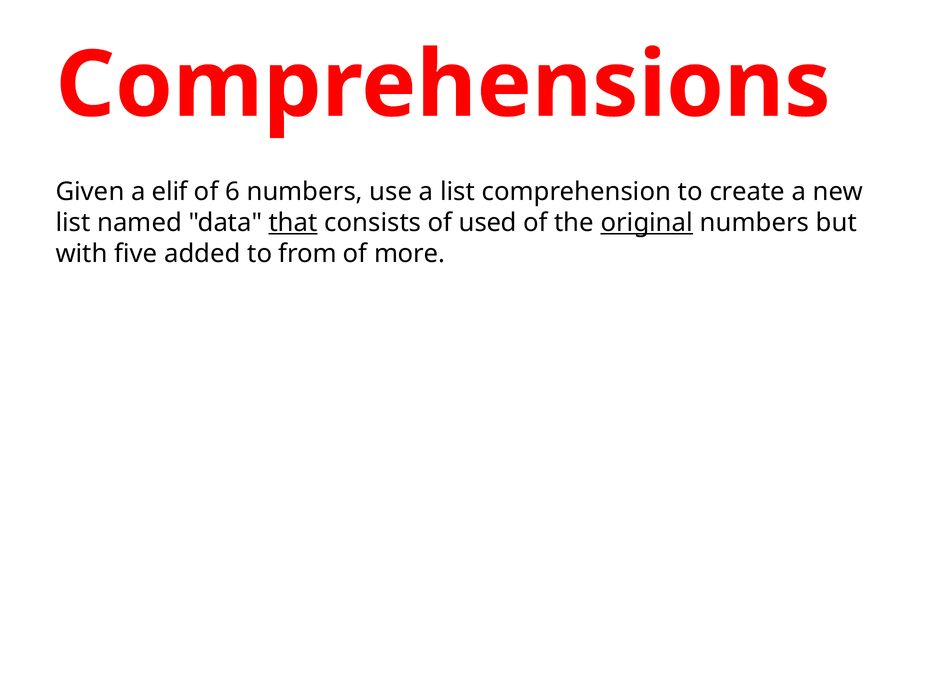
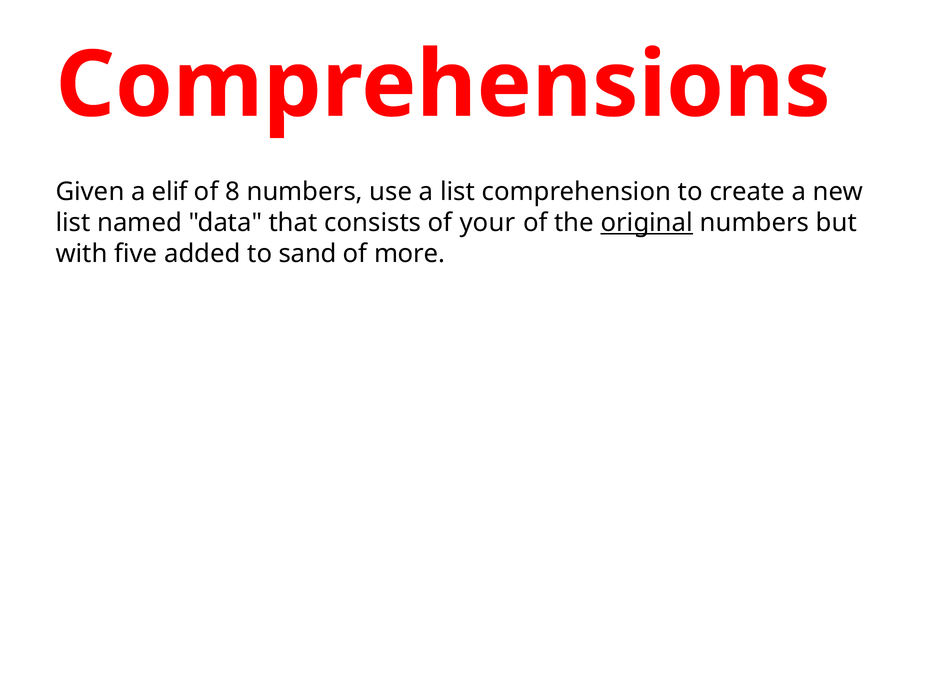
6: 6 -> 8
that underline: present -> none
used: used -> your
from: from -> sand
